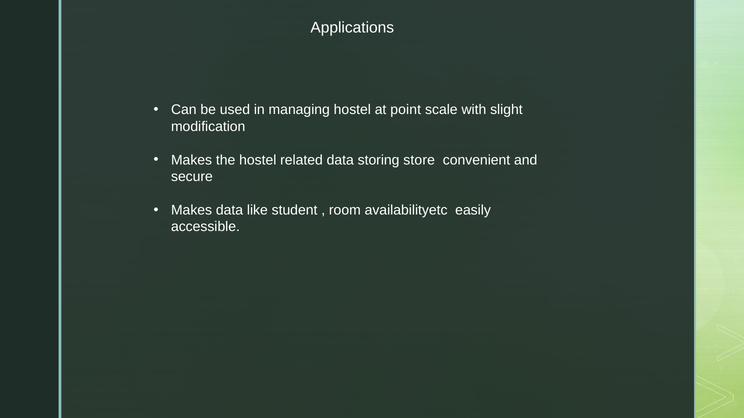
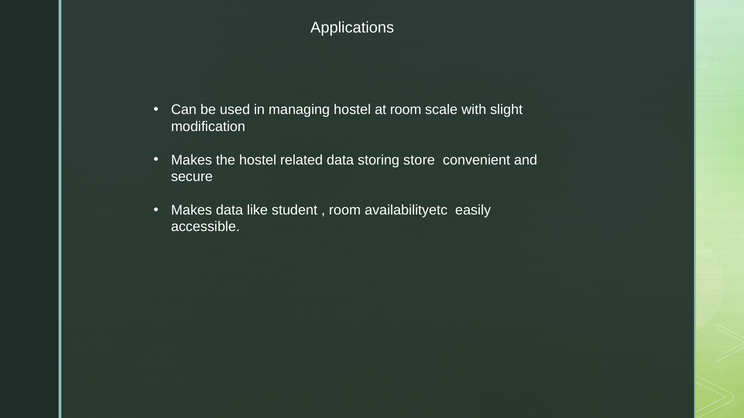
at point: point -> room
